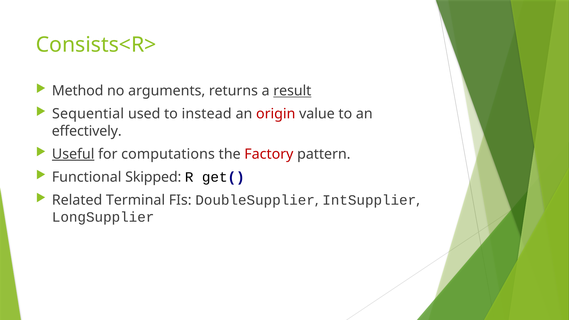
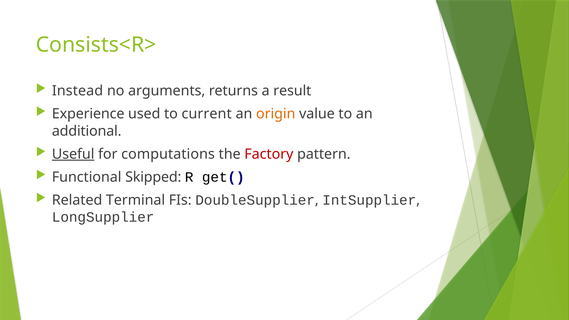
Method: Method -> Instead
result underline: present -> none
Sequential: Sequential -> Experience
instead: instead -> current
origin colour: red -> orange
effectively: effectively -> additional
